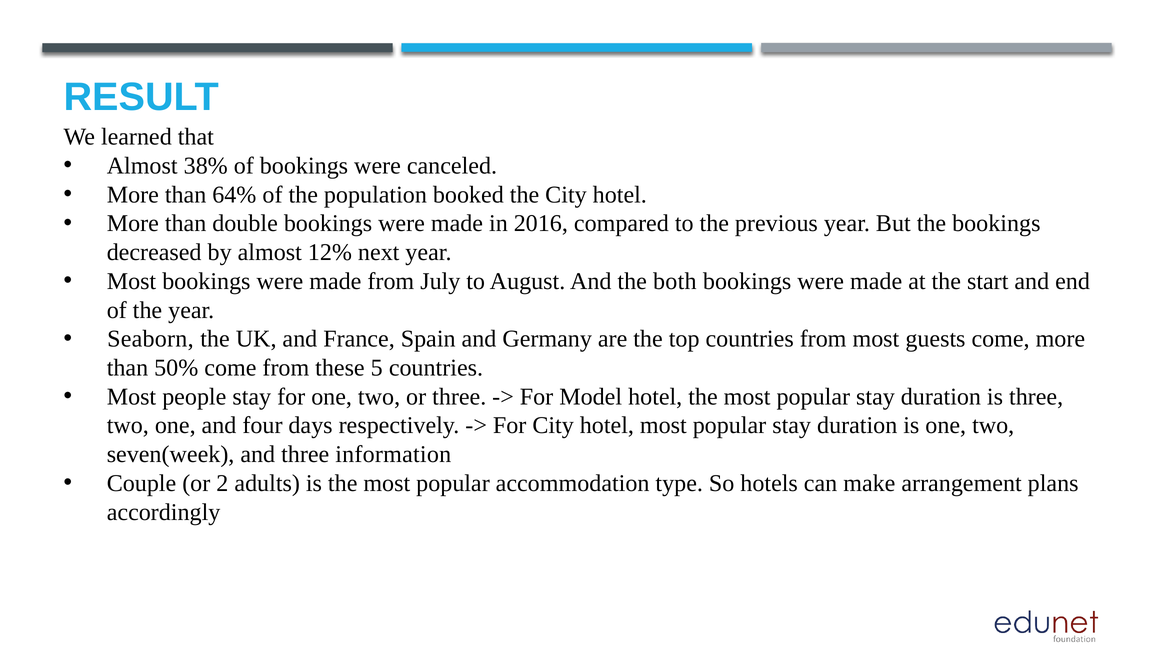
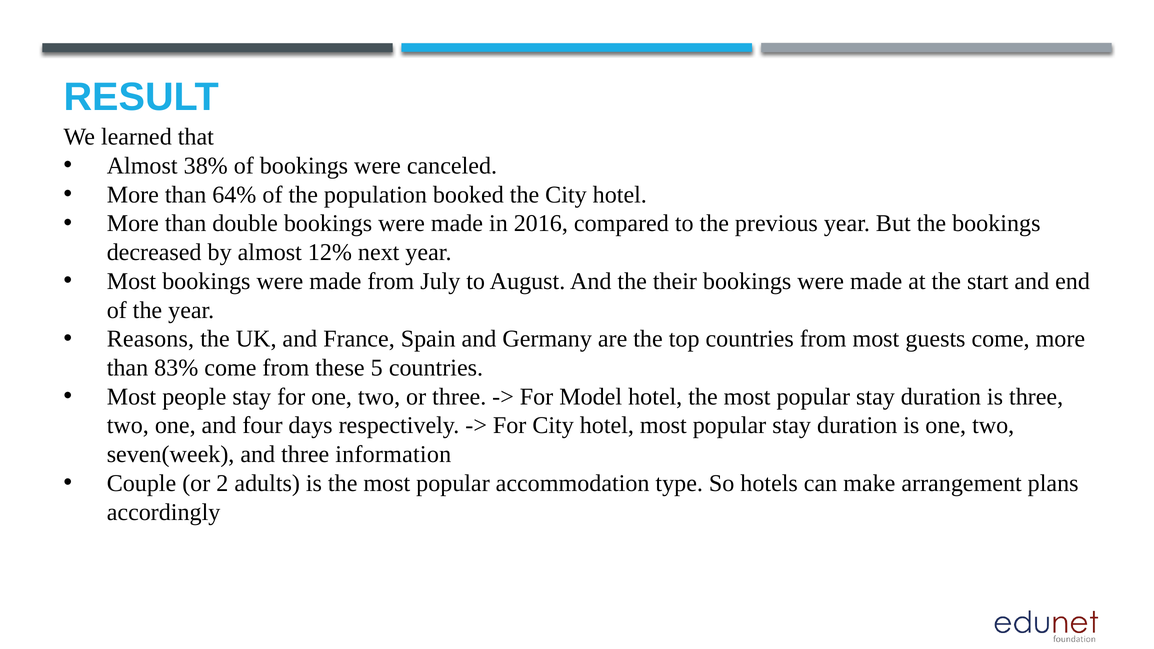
both: both -> their
Seaborn: Seaborn -> Reasons
50%: 50% -> 83%
